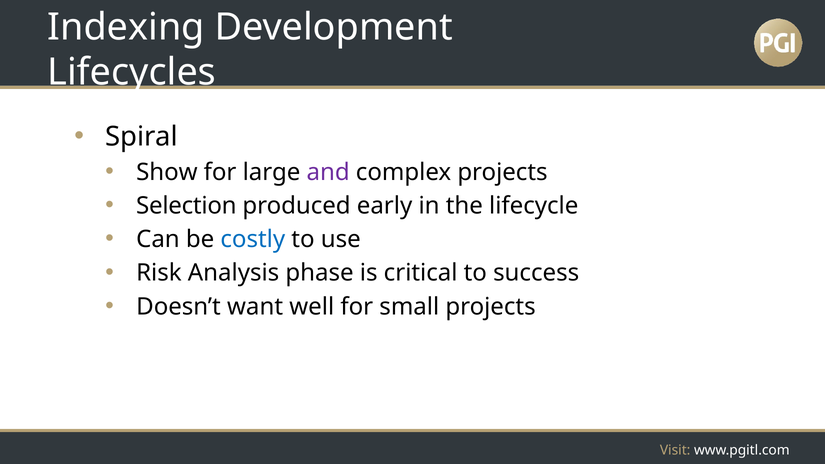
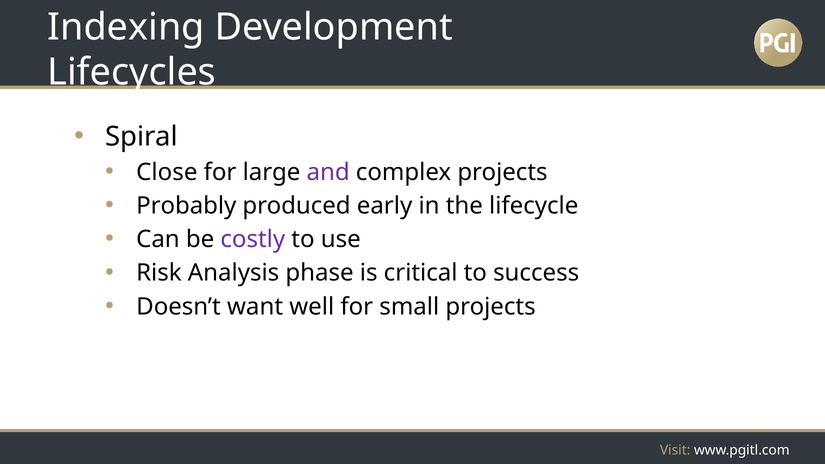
Show: Show -> Close
Selection: Selection -> Probably
costly colour: blue -> purple
